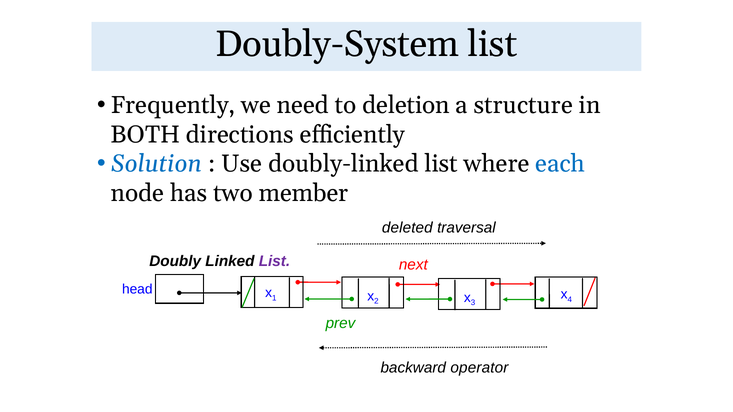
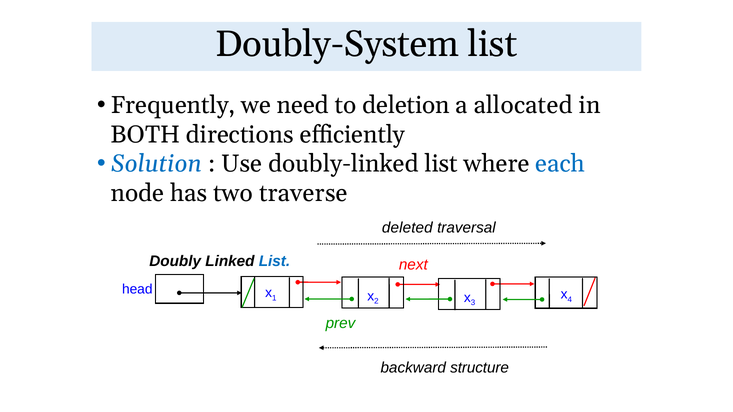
structure: structure -> allocated
member: member -> traverse
List at (274, 261) colour: purple -> blue
operator: operator -> structure
